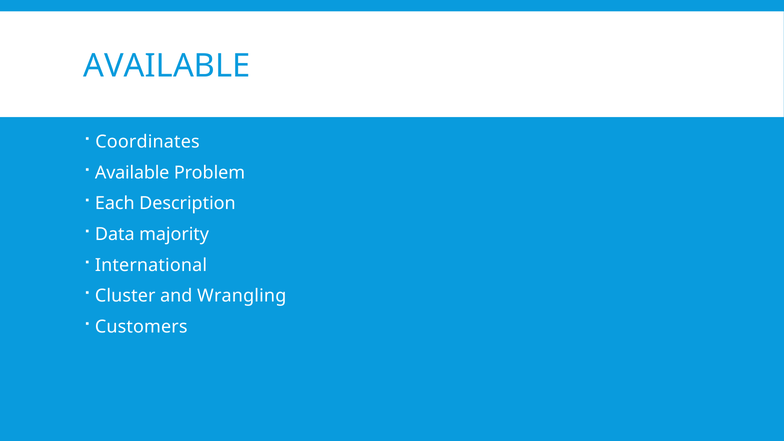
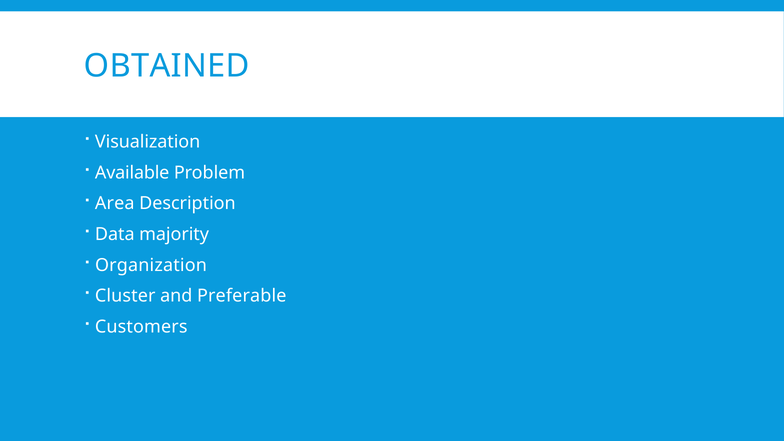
AVAILABLE at (167, 66): AVAILABLE -> OBTAINED
Coordinates: Coordinates -> Visualization
Each: Each -> Area
International: International -> Organization
Wrangling: Wrangling -> Preferable
